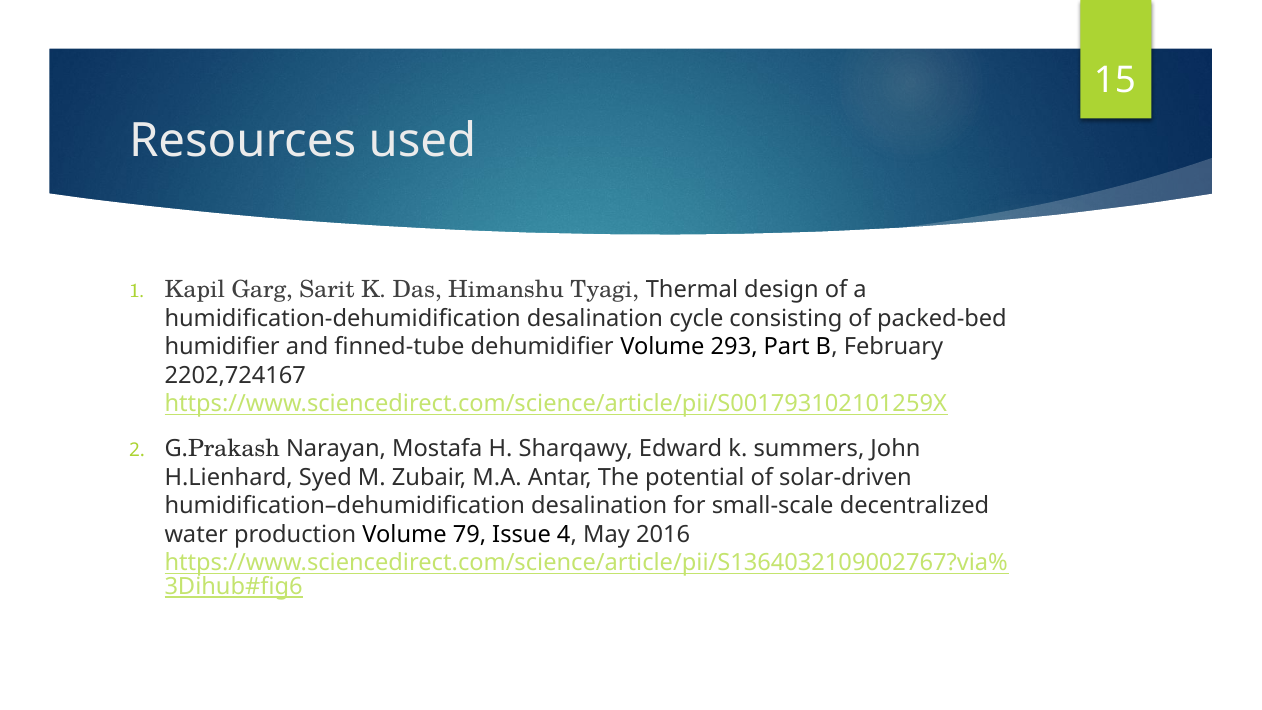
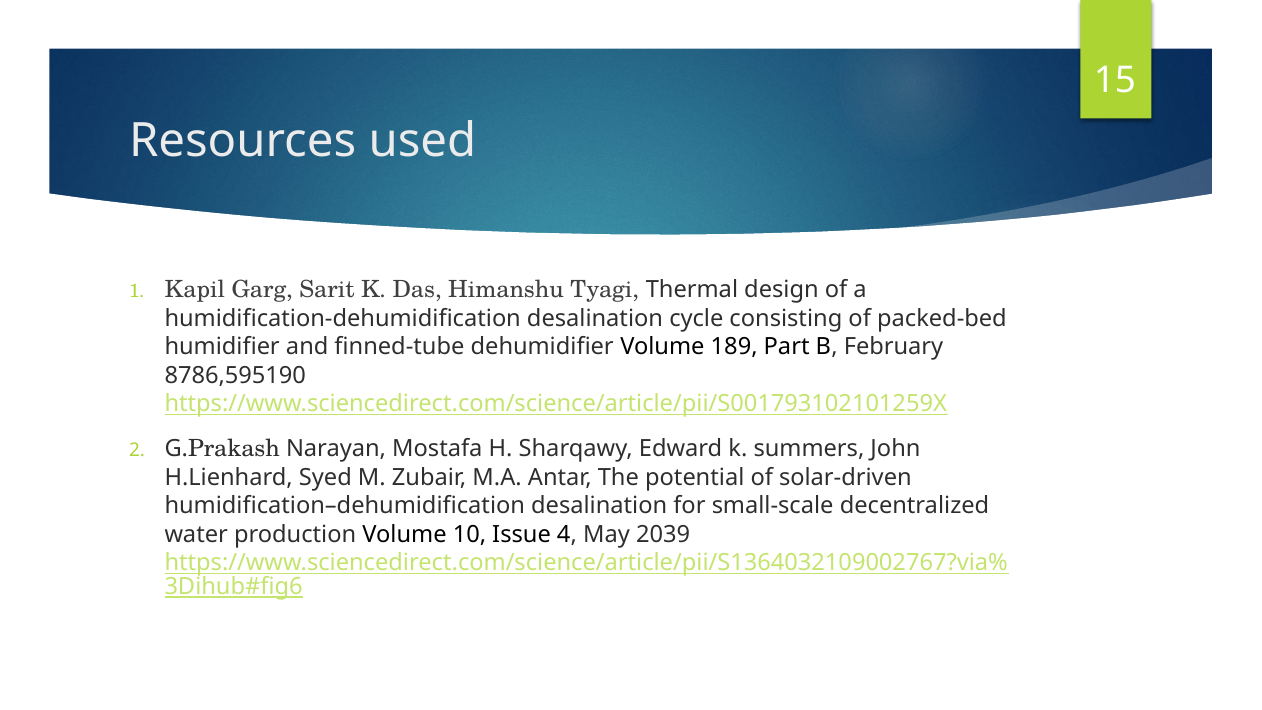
293: 293 -> 189
2202,724167: 2202,724167 -> 8786,595190
79: 79 -> 10
2016: 2016 -> 2039
